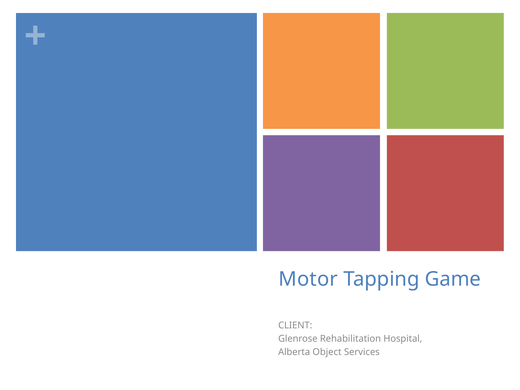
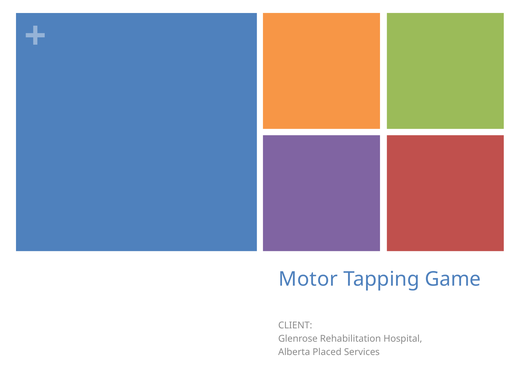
Object: Object -> Placed
